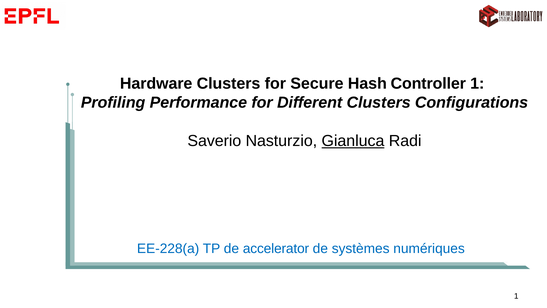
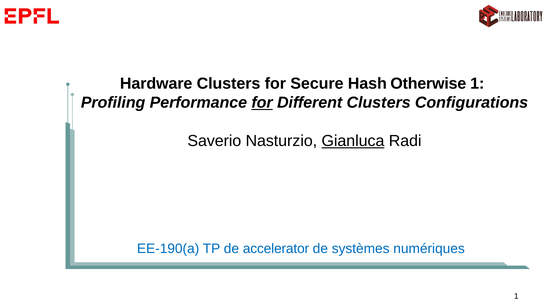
Controller: Controller -> Otherwise
for at (262, 103) underline: none -> present
EE-228(a: EE-228(a -> EE-190(a
